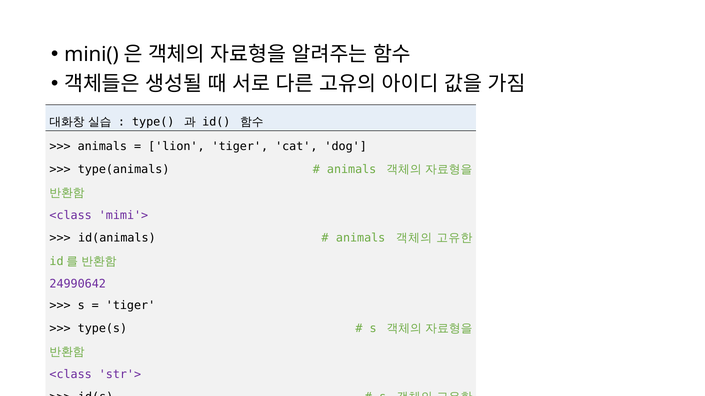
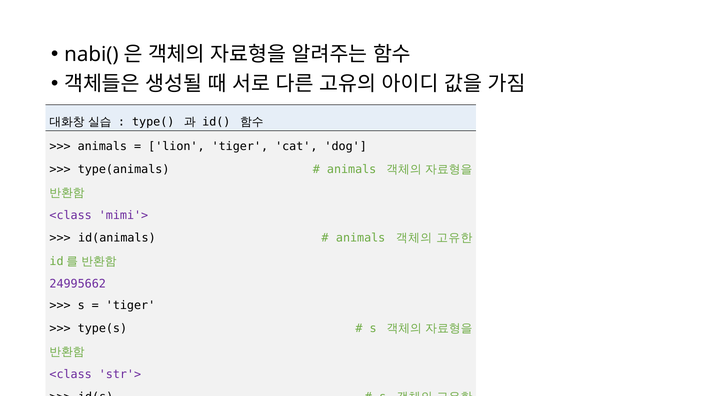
mini(: mini( -> nabi(
24990642: 24990642 -> 24995662
